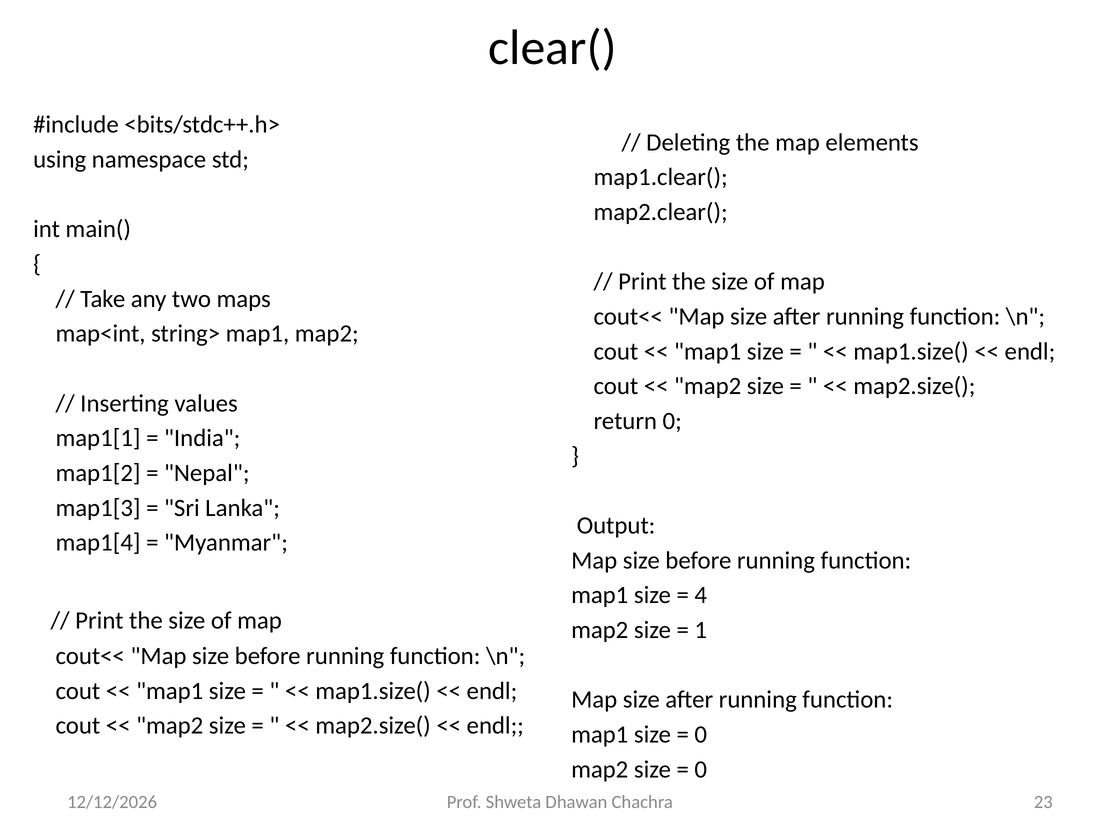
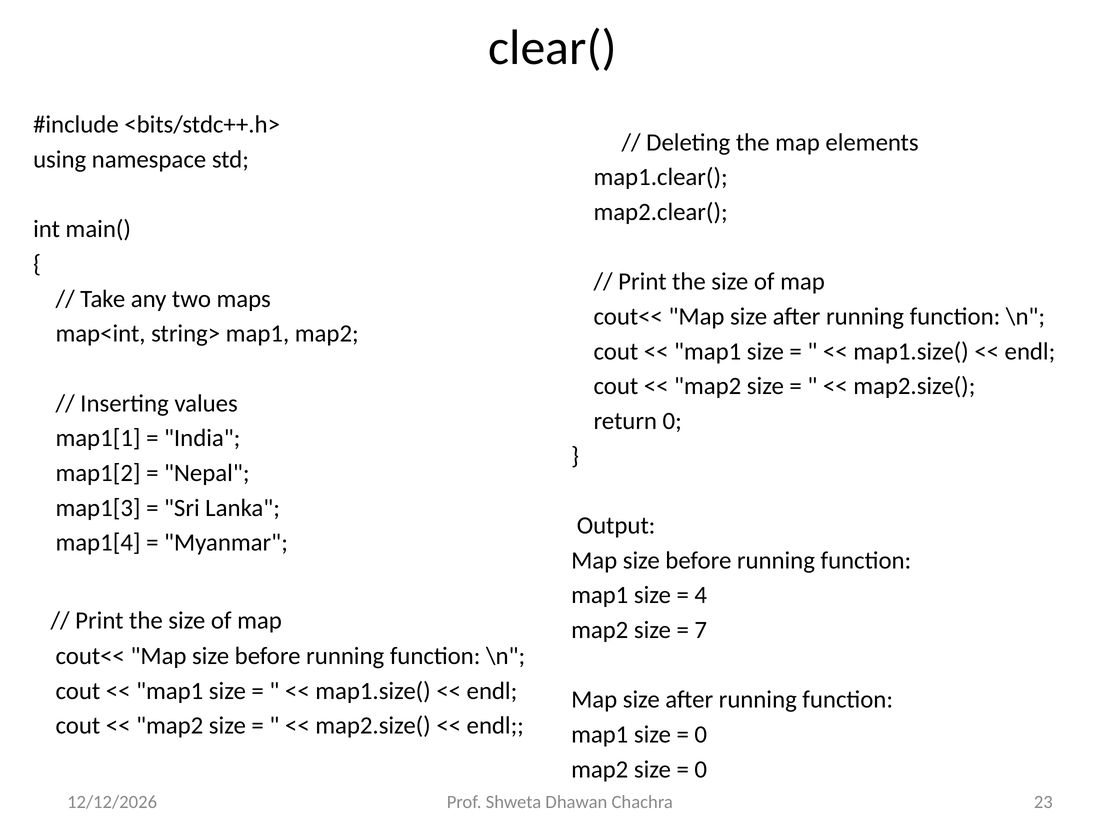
1: 1 -> 7
